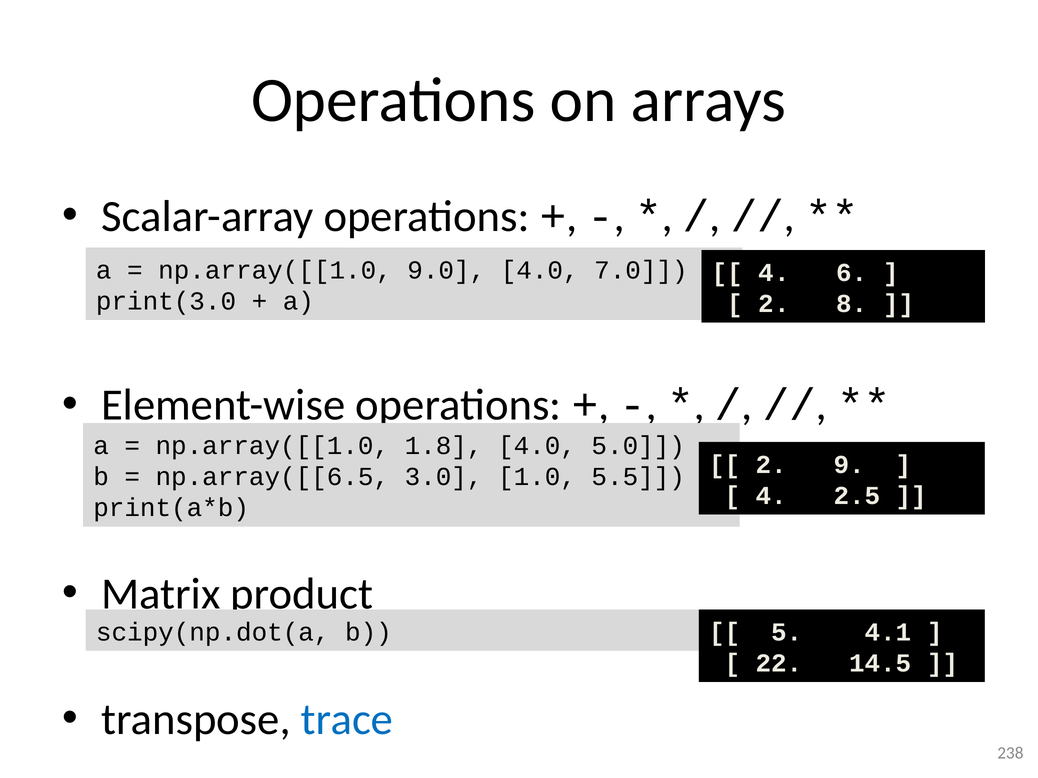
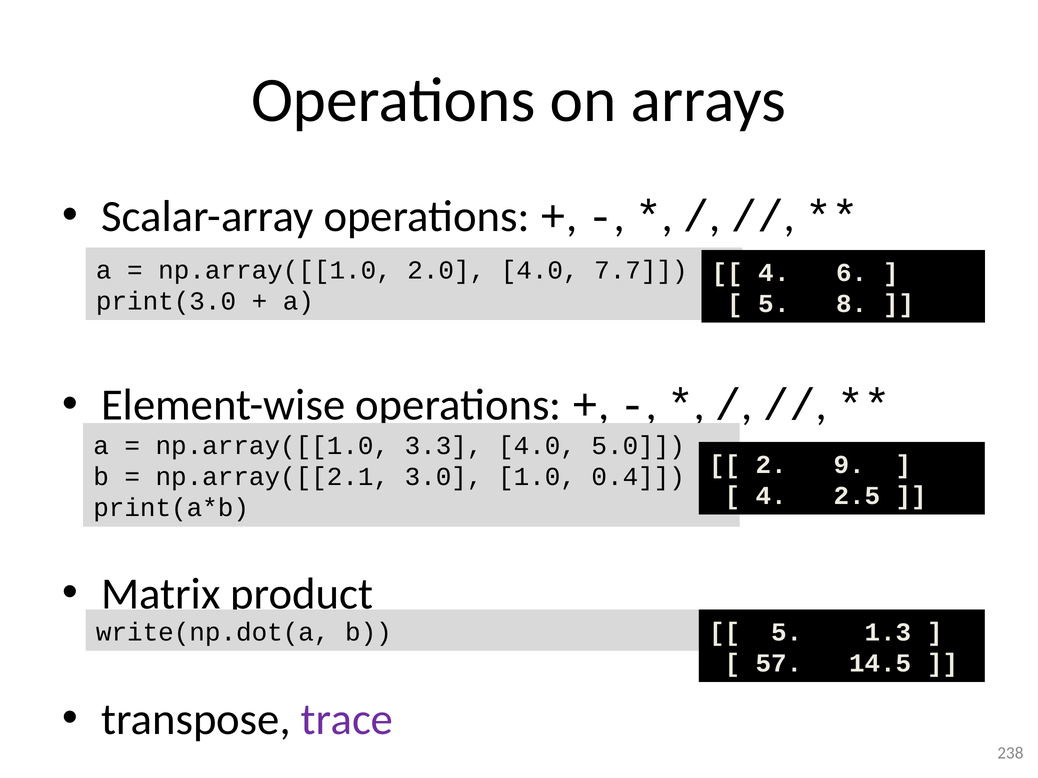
9.0: 9.0 -> 2.0
7.0: 7.0 -> 7.7
2 at (774, 304): 2 -> 5
1.8: 1.8 -> 3.3
np.array([[6.5: np.array([[6.5 -> np.array([[2.1
5.5: 5.5 -> 0.4
scipy(np.dot(a: scipy(np.dot(a -> write(np.dot(a
4.1: 4.1 -> 1.3
22: 22 -> 57
trace colour: blue -> purple
